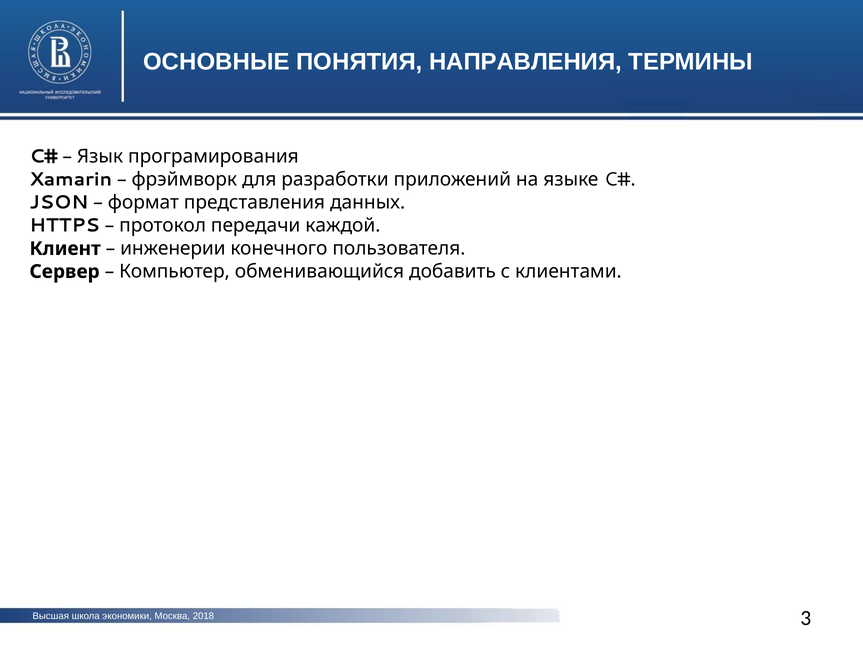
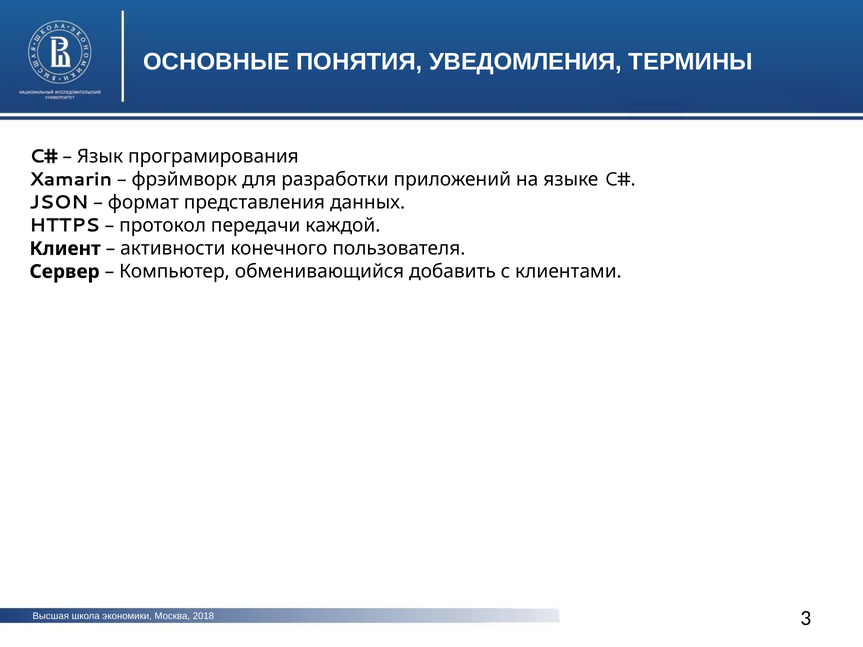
НАПРАВЛЕНИЯ: НАПРАВЛЕНИЯ -> УВЕДОМЛЕНИЯ
инженерии: инженерии -> активности
